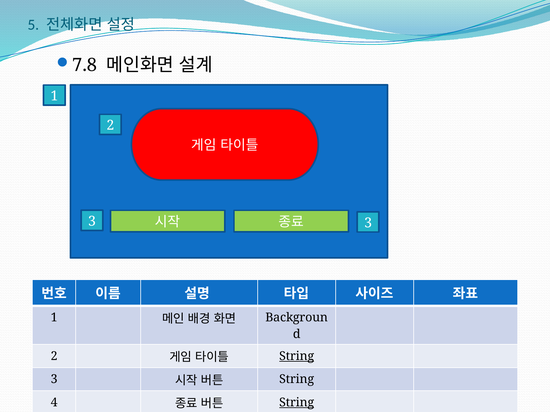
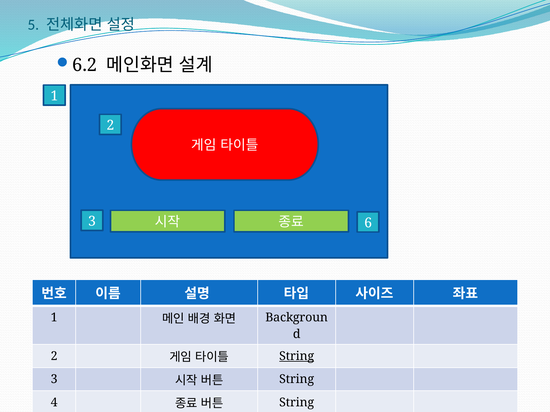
7.8: 7.8 -> 6.2
3 3: 3 -> 6
String at (297, 403) underline: present -> none
